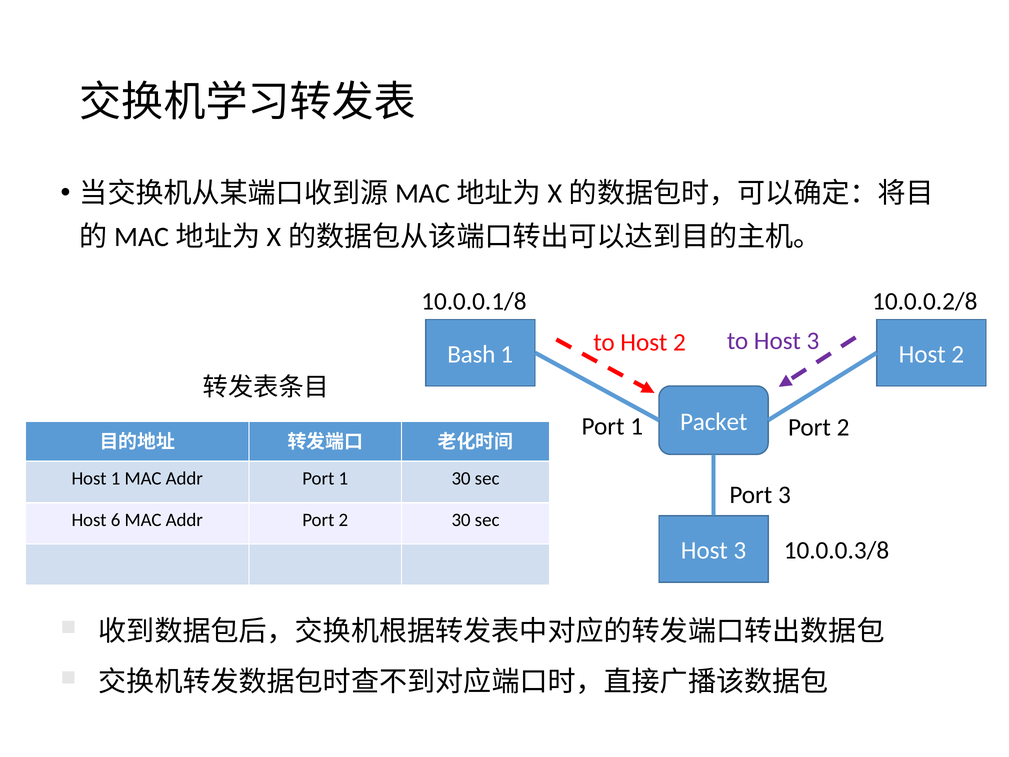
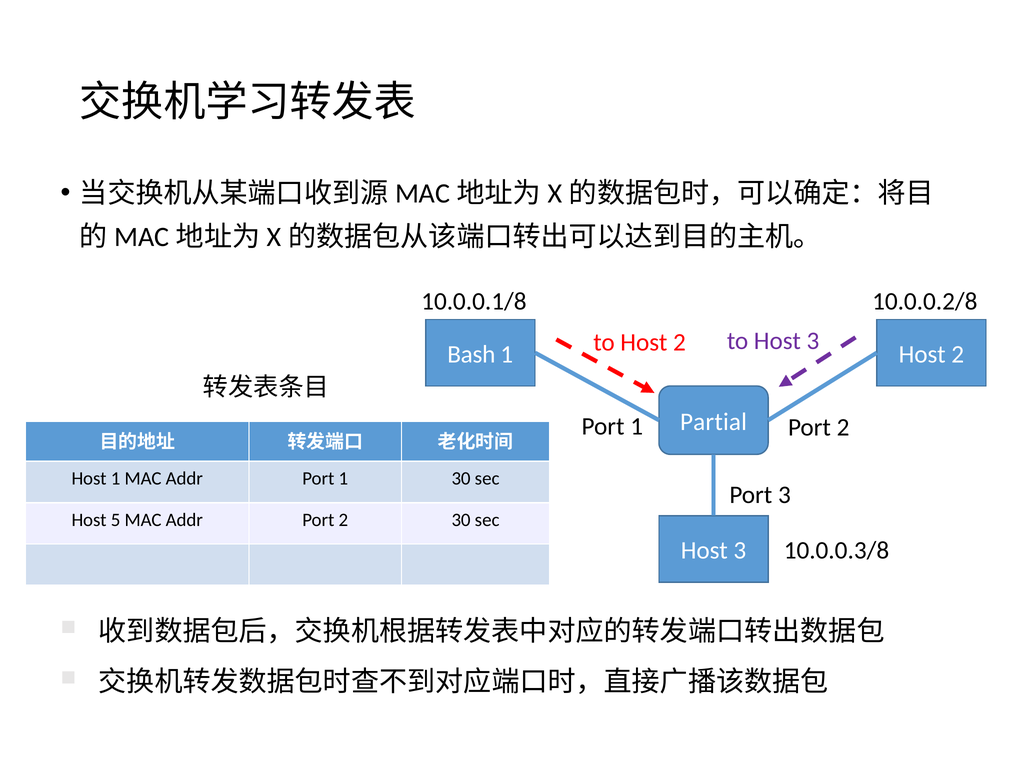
Packet: Packet -> Partial
6: 6 -> 5
